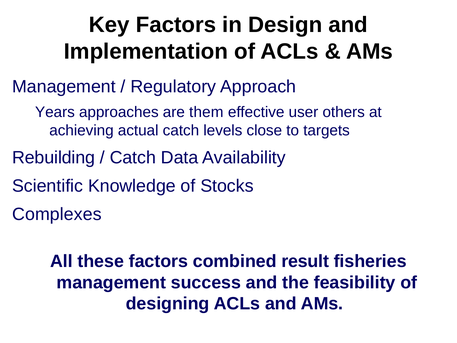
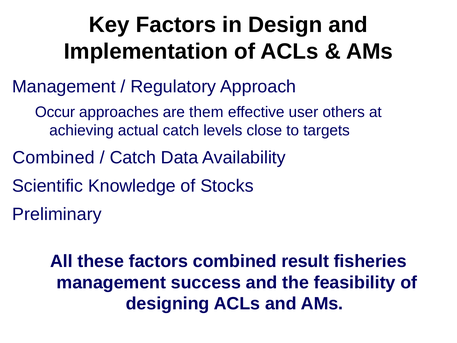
Years: Years -> Occur
Rebuilding at (54, 158): Rebuilding -> Combined
Complexes: Complexes -> Preliminary
